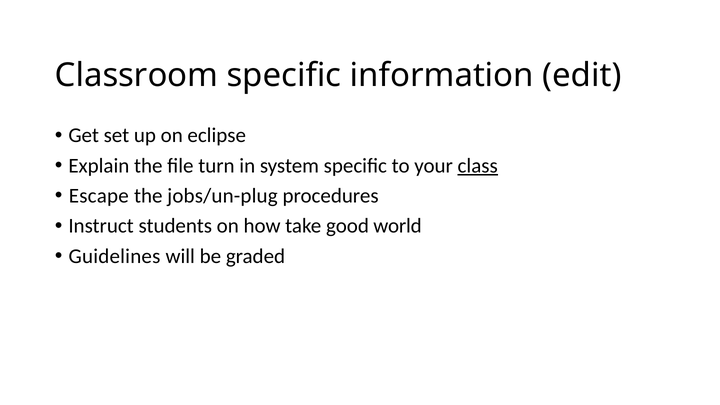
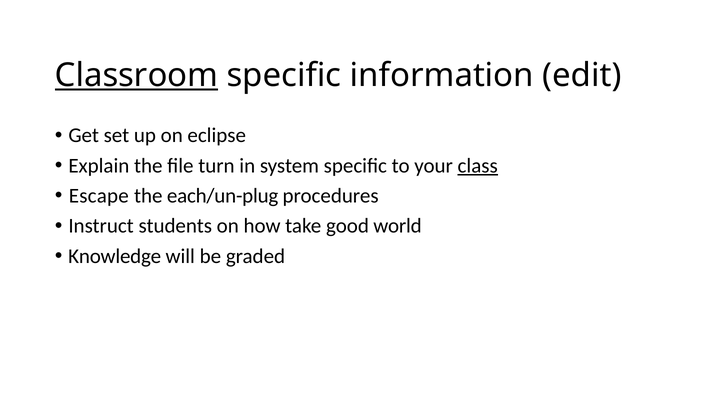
Classroom underline: none -> present
jobs/un-plug: jobs/un-plug -> each/un-plug
Guidelines: Guidelines -> Knowledge
